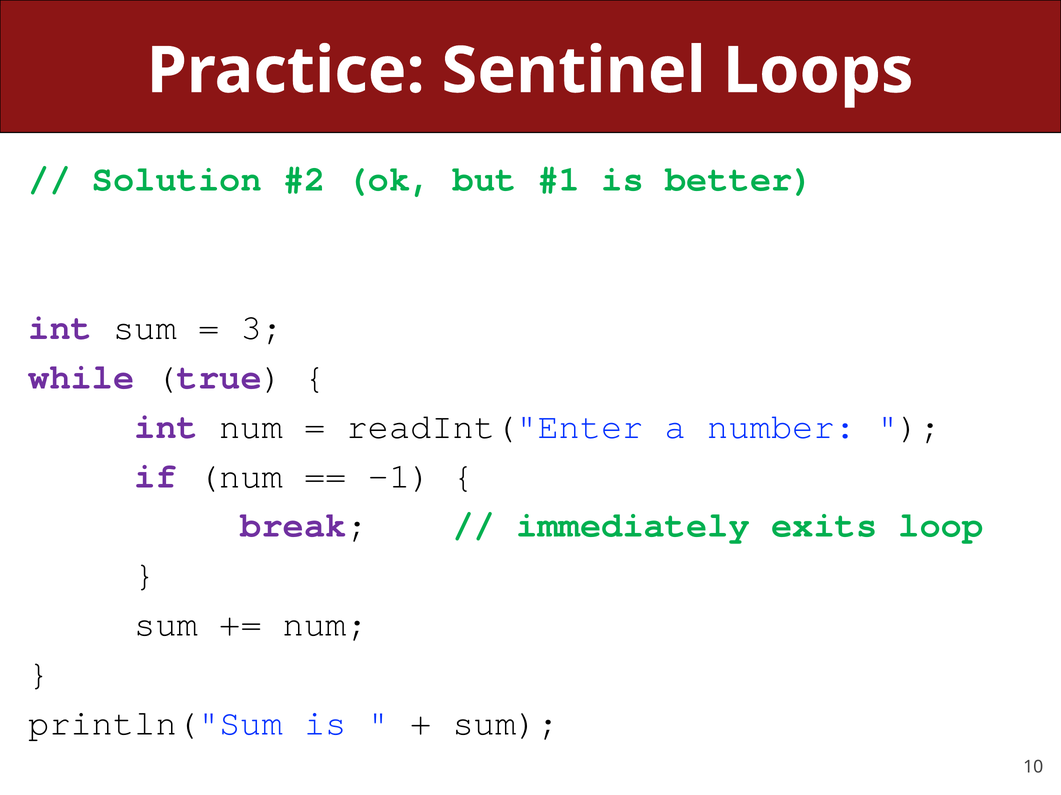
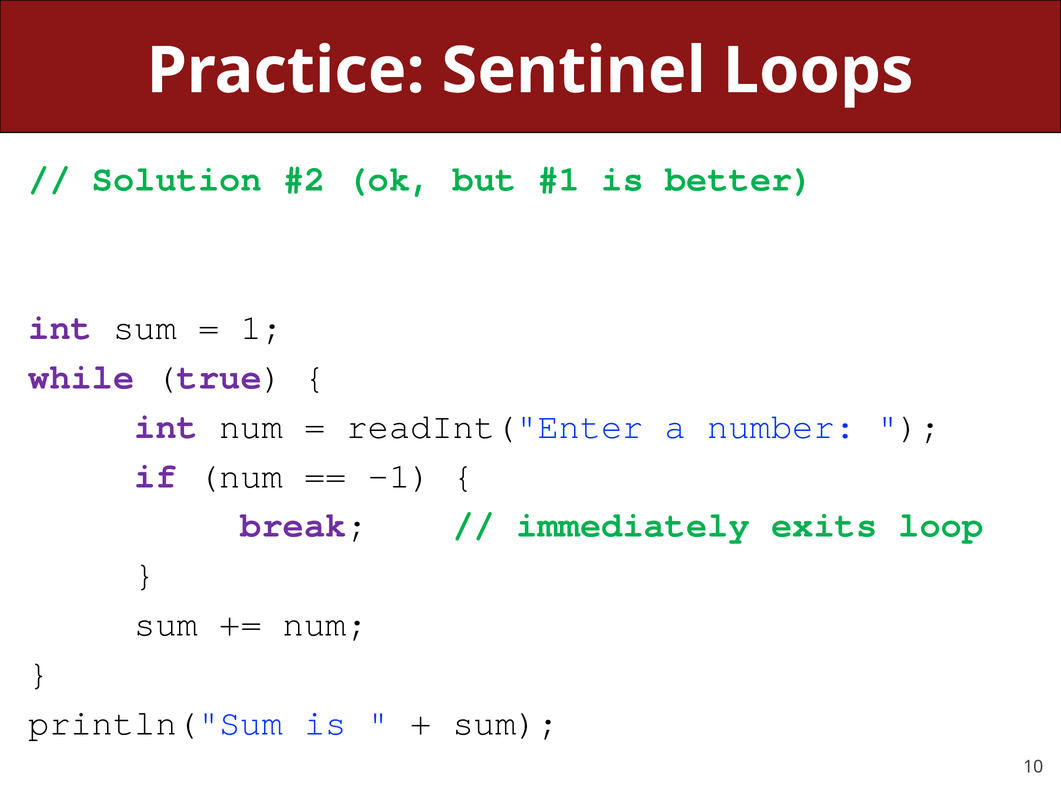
3: 3 -> 1
